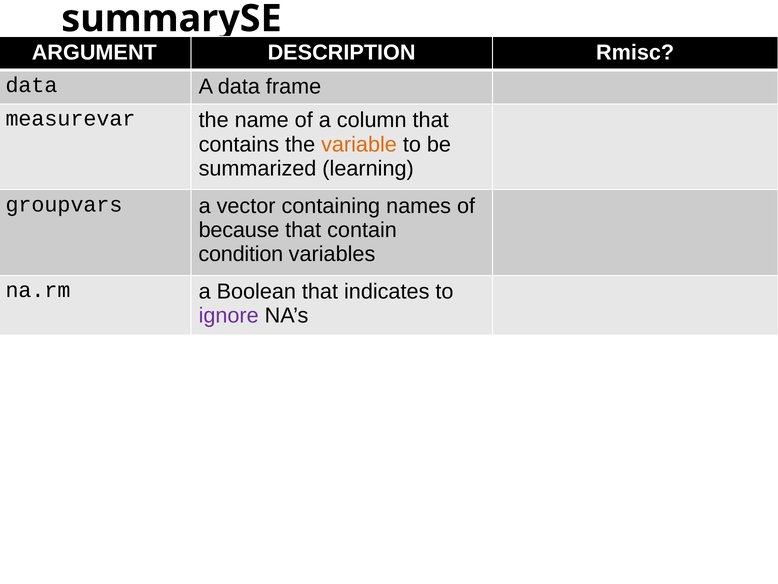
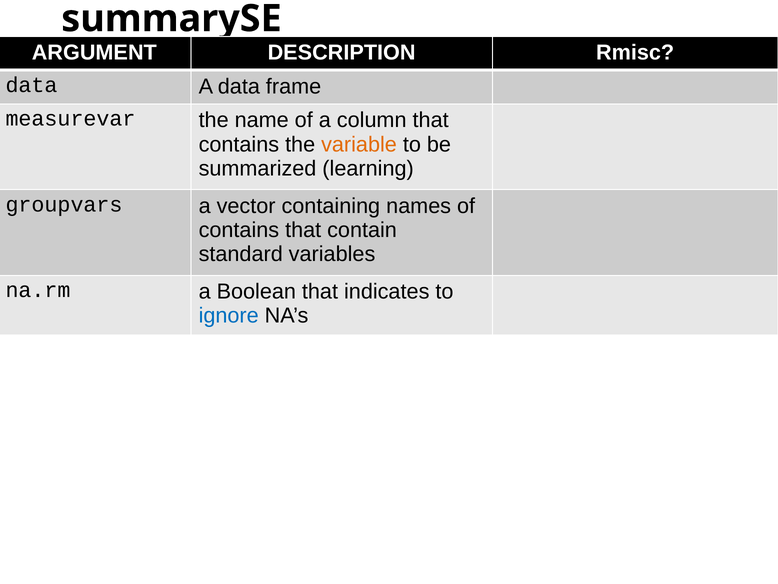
because at (239, 230): because -> contains
condition: condition -> standard
ignore colour: purple -> blue
